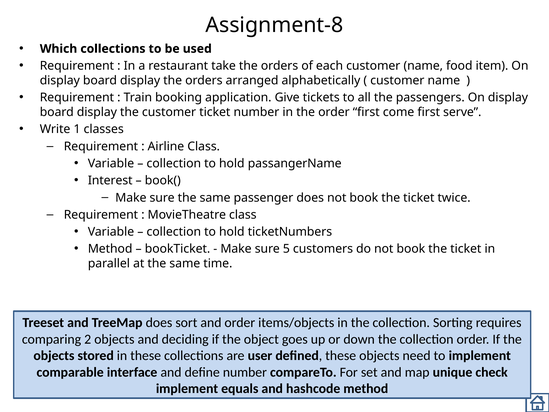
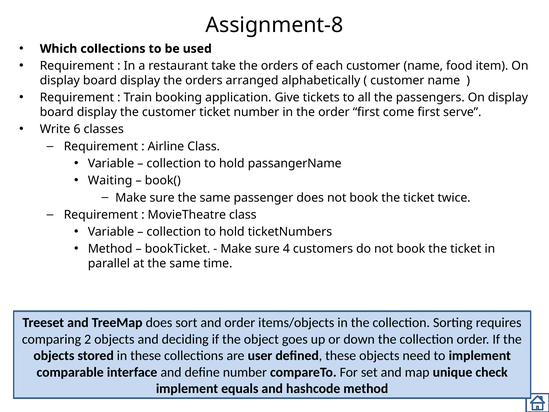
1: 1 -> 6
Interest: Interest -> Waiting
5: 5 -> 4
